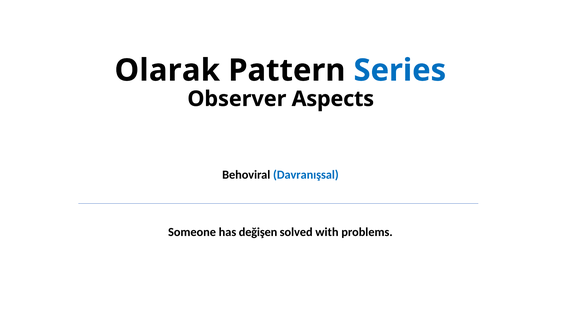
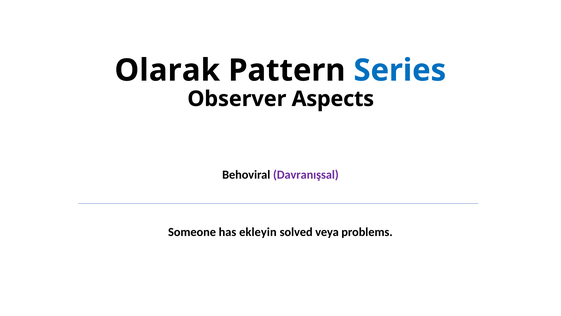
Davranışsal colour: blue -> purple
değişen: değişen -> ekleyin
with: with -> veya
